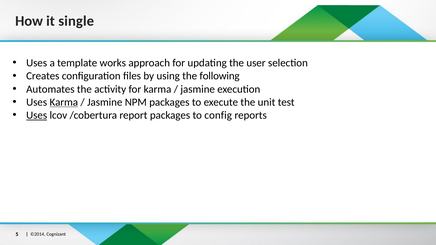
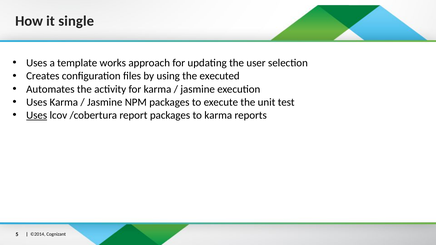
following: following -> executed
Karma at (64, 102) underline: present -> none
to config: config -> karma
